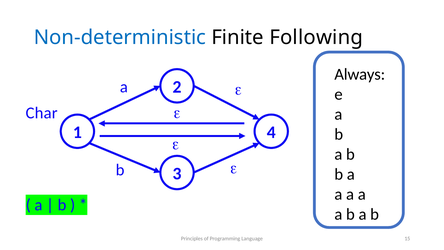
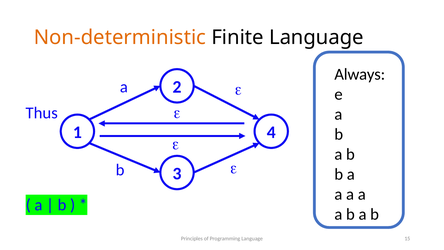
Non-deterministic colour: blue -> orange
Finite Following: Following -> Language
Char: Char -> Thus
